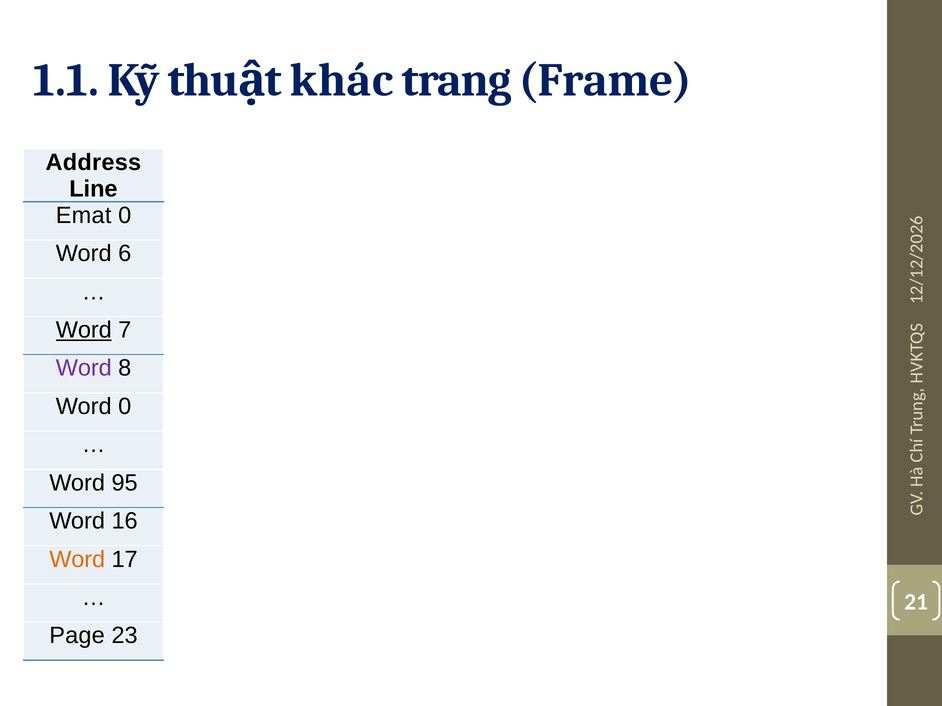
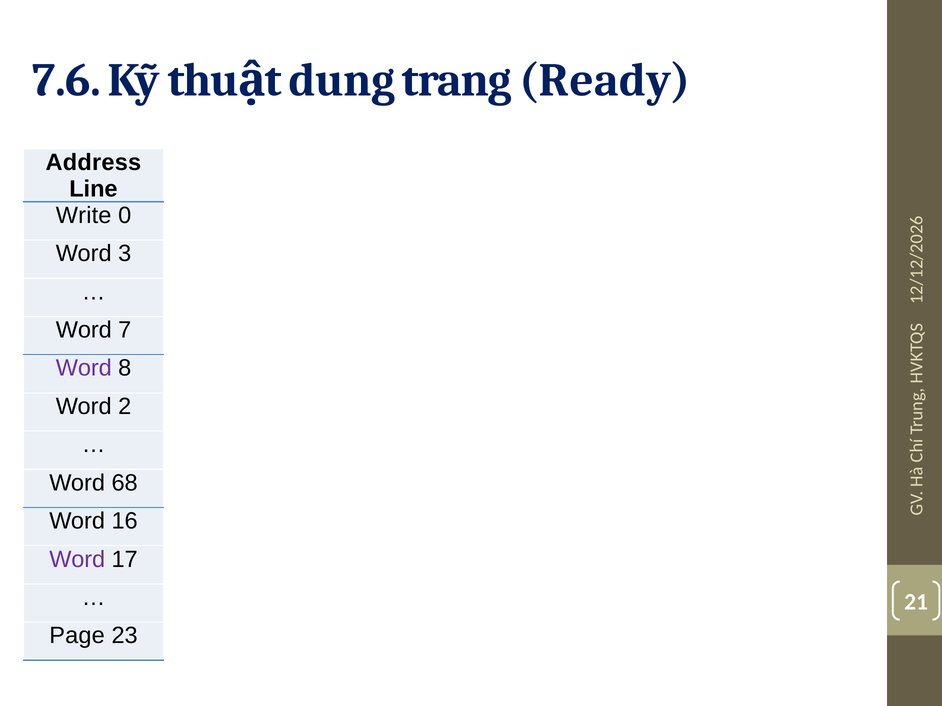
1.1: 1.1 -> 7.6
khác: khác -> dung
Frame: Frame -> Ready
Emat: Emat -> Write
Word 6: 6 -> 3
Word at (84, 330) underline: present -> none
Word 0: 0 -> 2
95: 95 -> 68
Word at (77, 560) colour: orange -> purple
